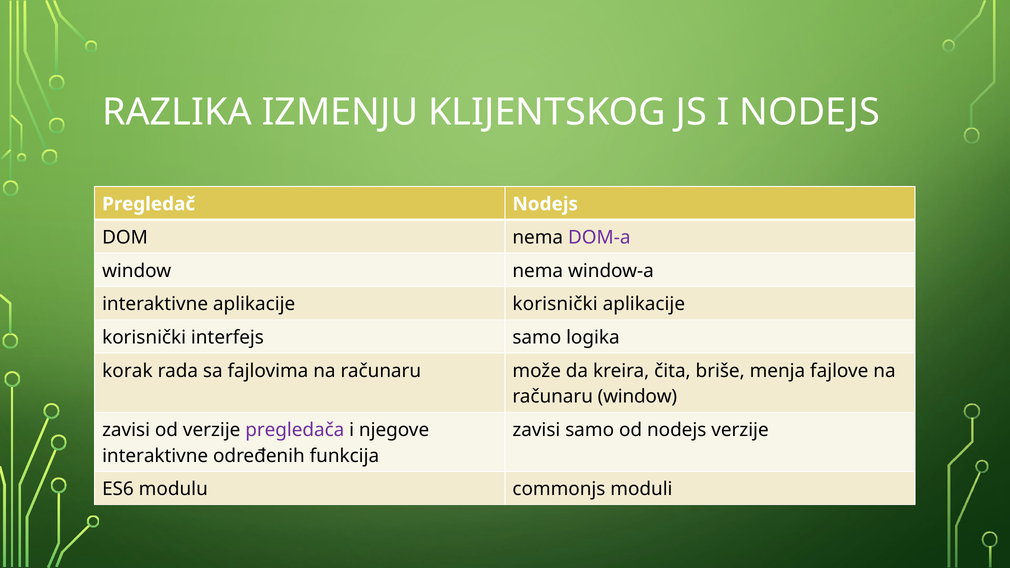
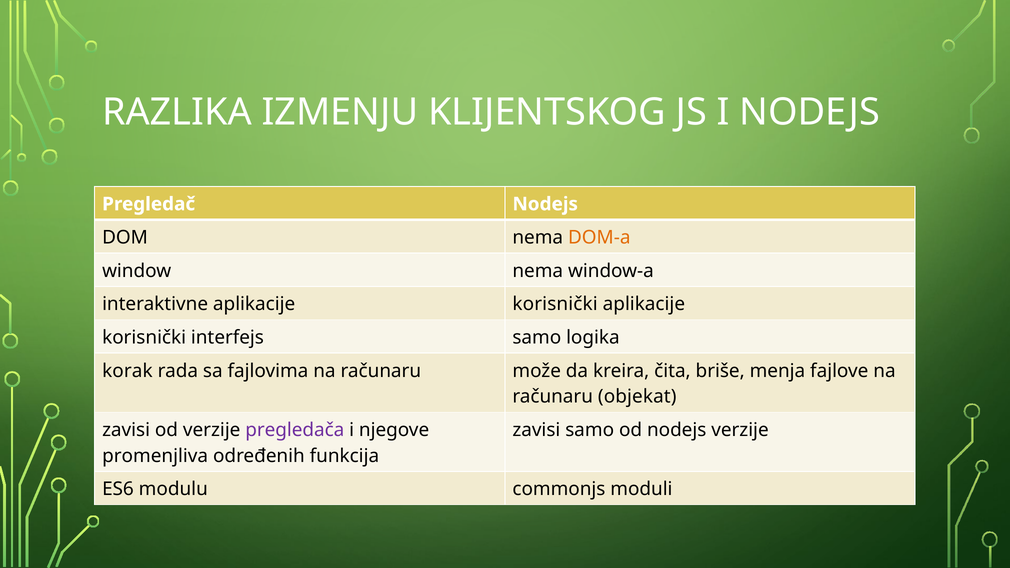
DOM-a colour: purple -> orange
računaru window: window -> objekat
interaktivne at (155, 456): interaktivne -> promenjliva
